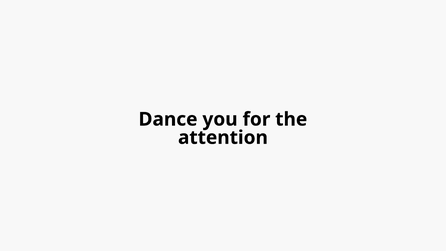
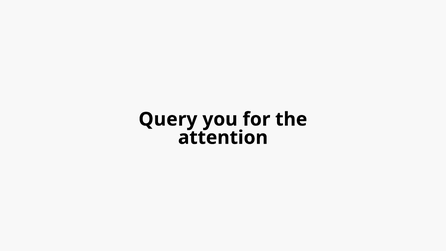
Dance: Dance -> Query
